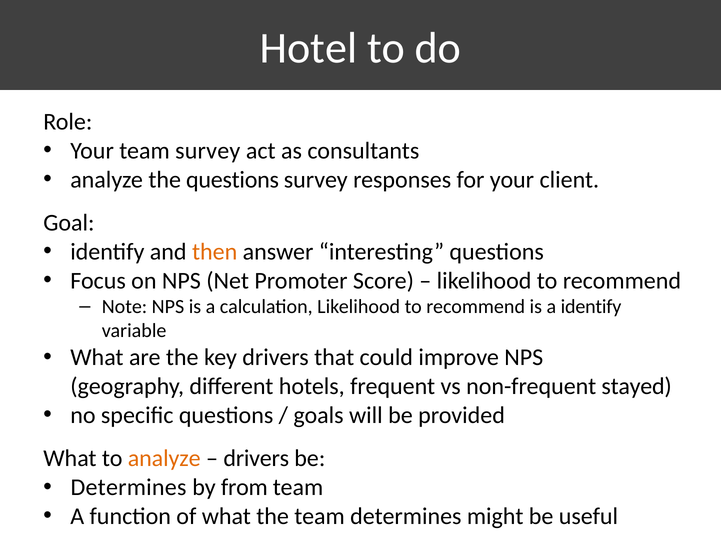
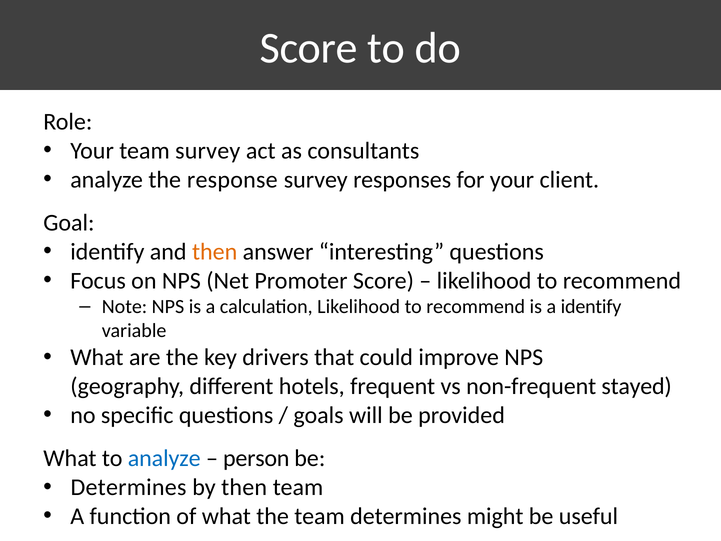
Hotel at (308, 48): Hotel -> Score
the questions: questions -> response
analyze at (164, 458) colour: orange -> blue
drivers at (256, 458): drivers -> person
by from: from -> then
